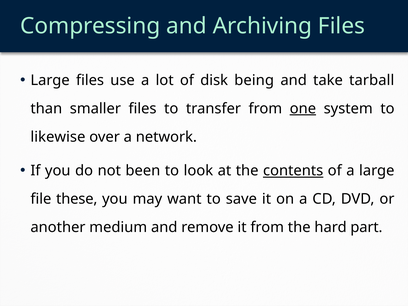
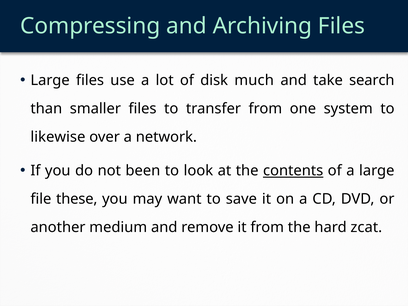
being: being -> much
tarball: tarball -> search
one underline: present -> none
part: part -> zcat
